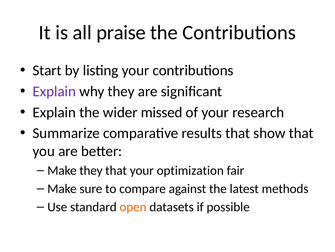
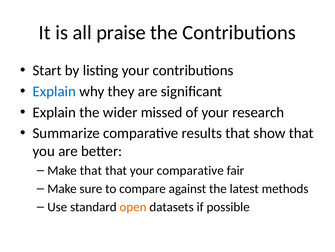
Explain at (54, 91) colour: purple -> blue
Make they: they -> that
your optimization: optimization -> comparative
